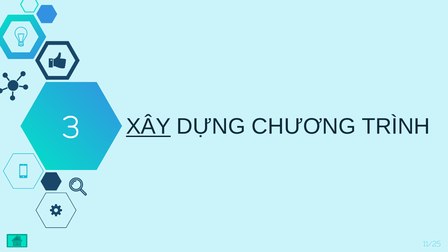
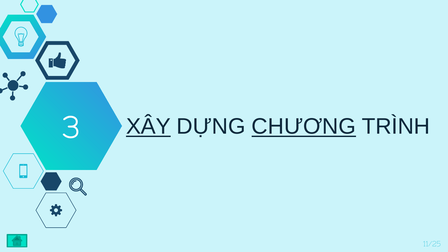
CHƯƠNG underline: none -> present
